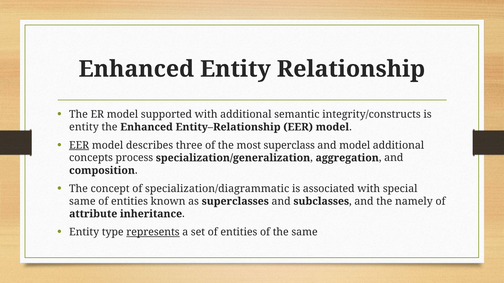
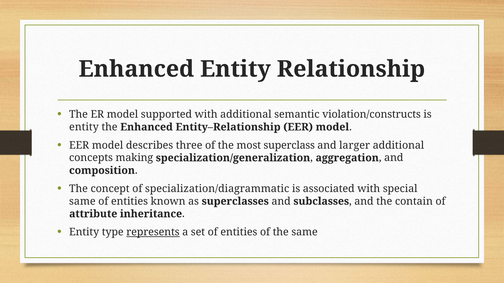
integrity/constructs: integrity/constructs -> violation/constructs
EER at (79, 146) underline: present -> none
and model: model -> larger
process: process -> making
namely: namely -> contain
